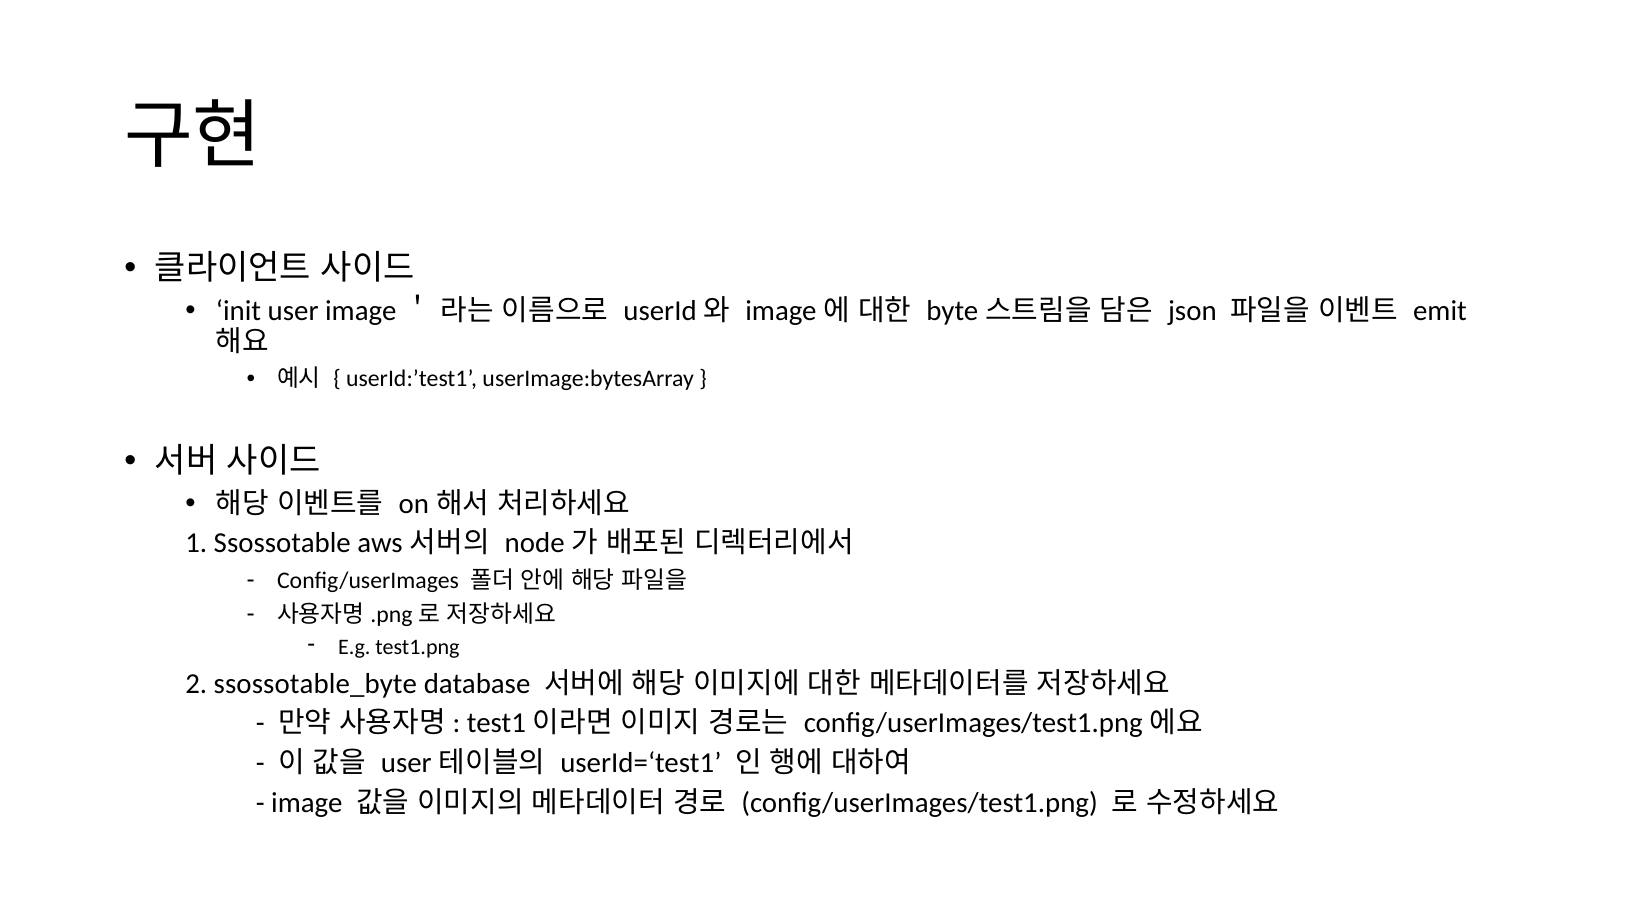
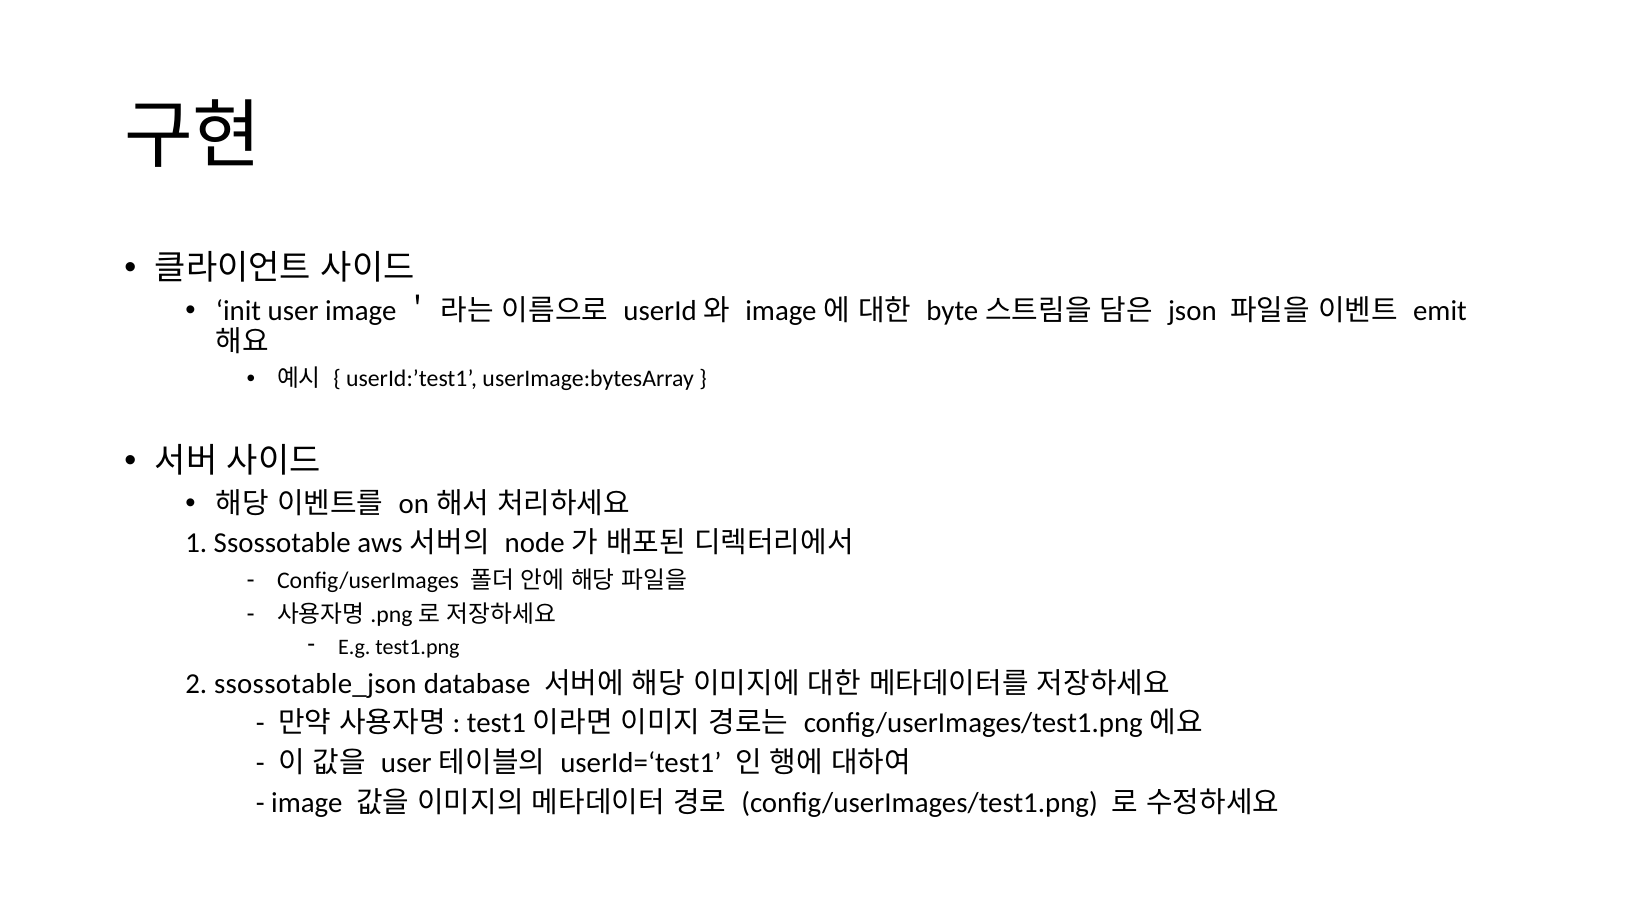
ssossotable_byte: ssossotable_byte -> ssossotable_json
